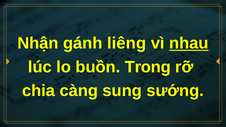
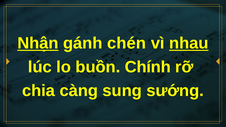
Nhận underline: none -> present
liêng: liêng -> chén
Trong: Trong -> Chính
